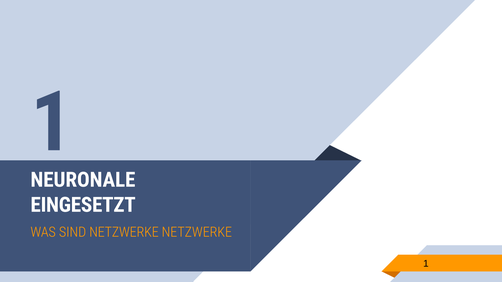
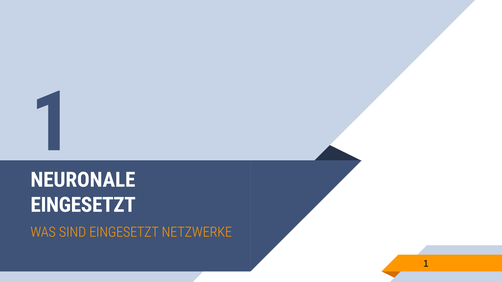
SIND NETZWERKE: NETZWERKE -> EINGESETZT
